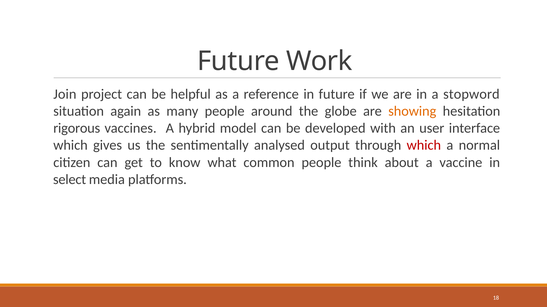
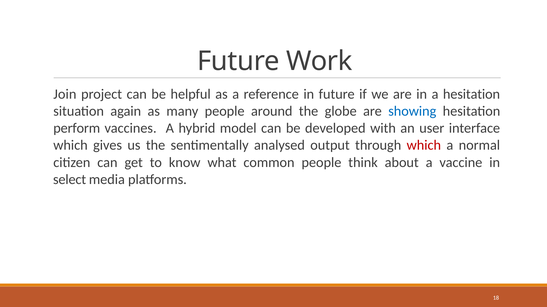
a stopword: stopword -> hesitation
showing colour: orange -> blue
rigorous: rigorous -> perform
